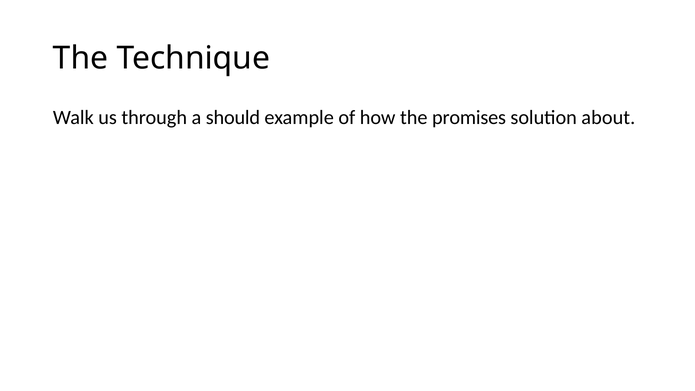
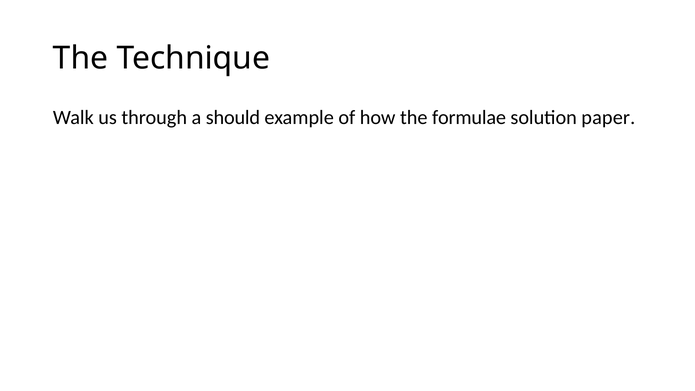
promises: promises -> formulae
about: about -> paper
